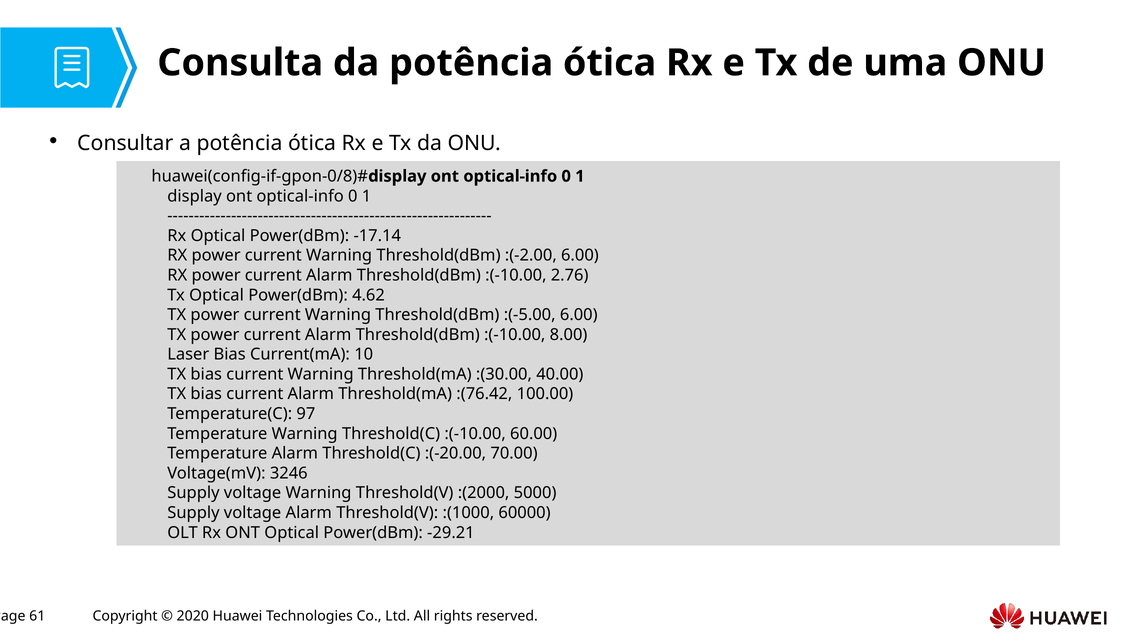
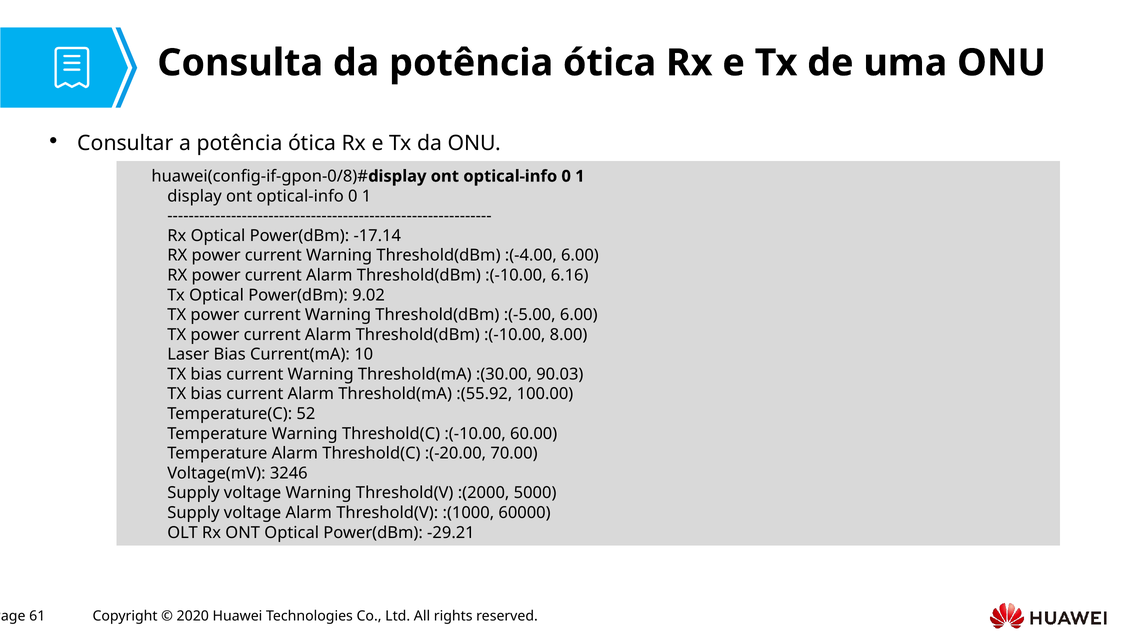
:(-2.00: :(-2.00 -> :(-4.00
2.76: 2.76 -> 6.16
4.62: 4.62 -> 9.02
40.00: 40.00 -> 90.03
:(76.42: :(76.42 -> :(55.92
97: 97 -> 52
